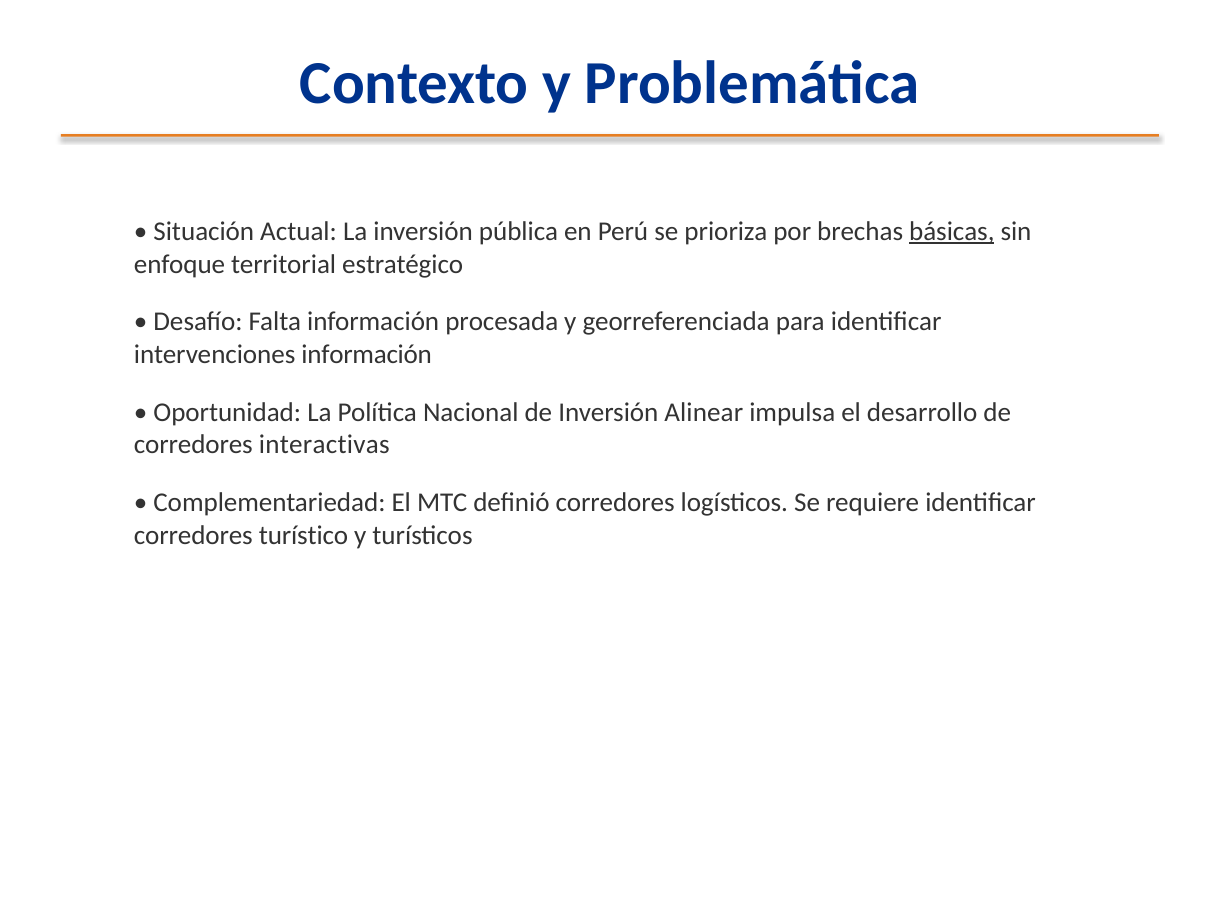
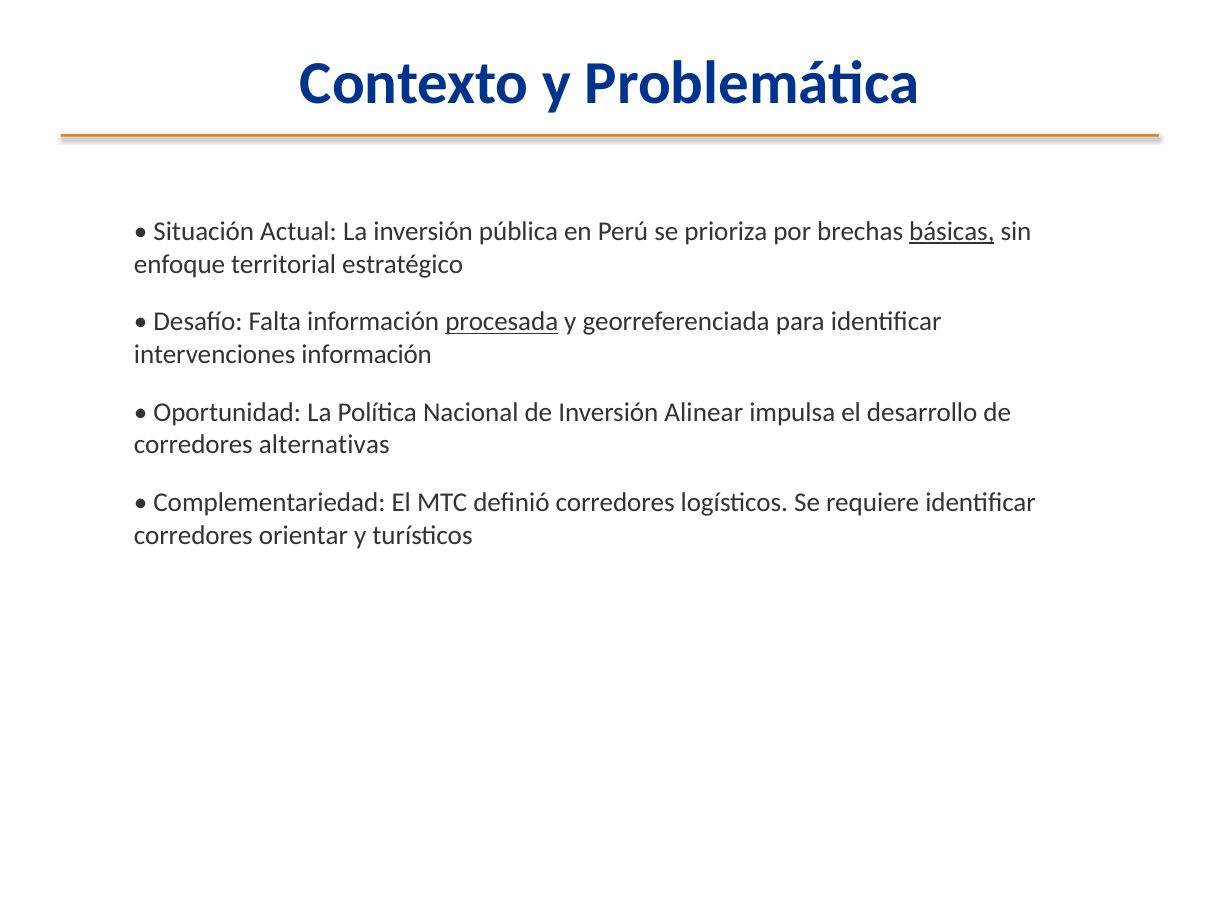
procesada underline: none -> present
interactivas: interactivas -> alternativas
turístico: turístico -> orientar
